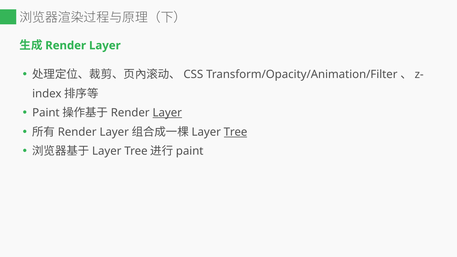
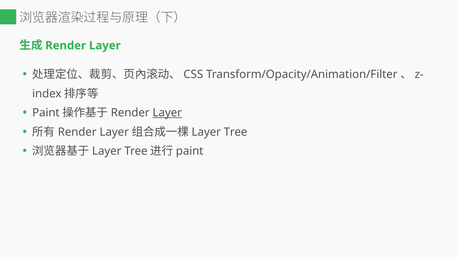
Tree at (236, 132) underline: present -> none
